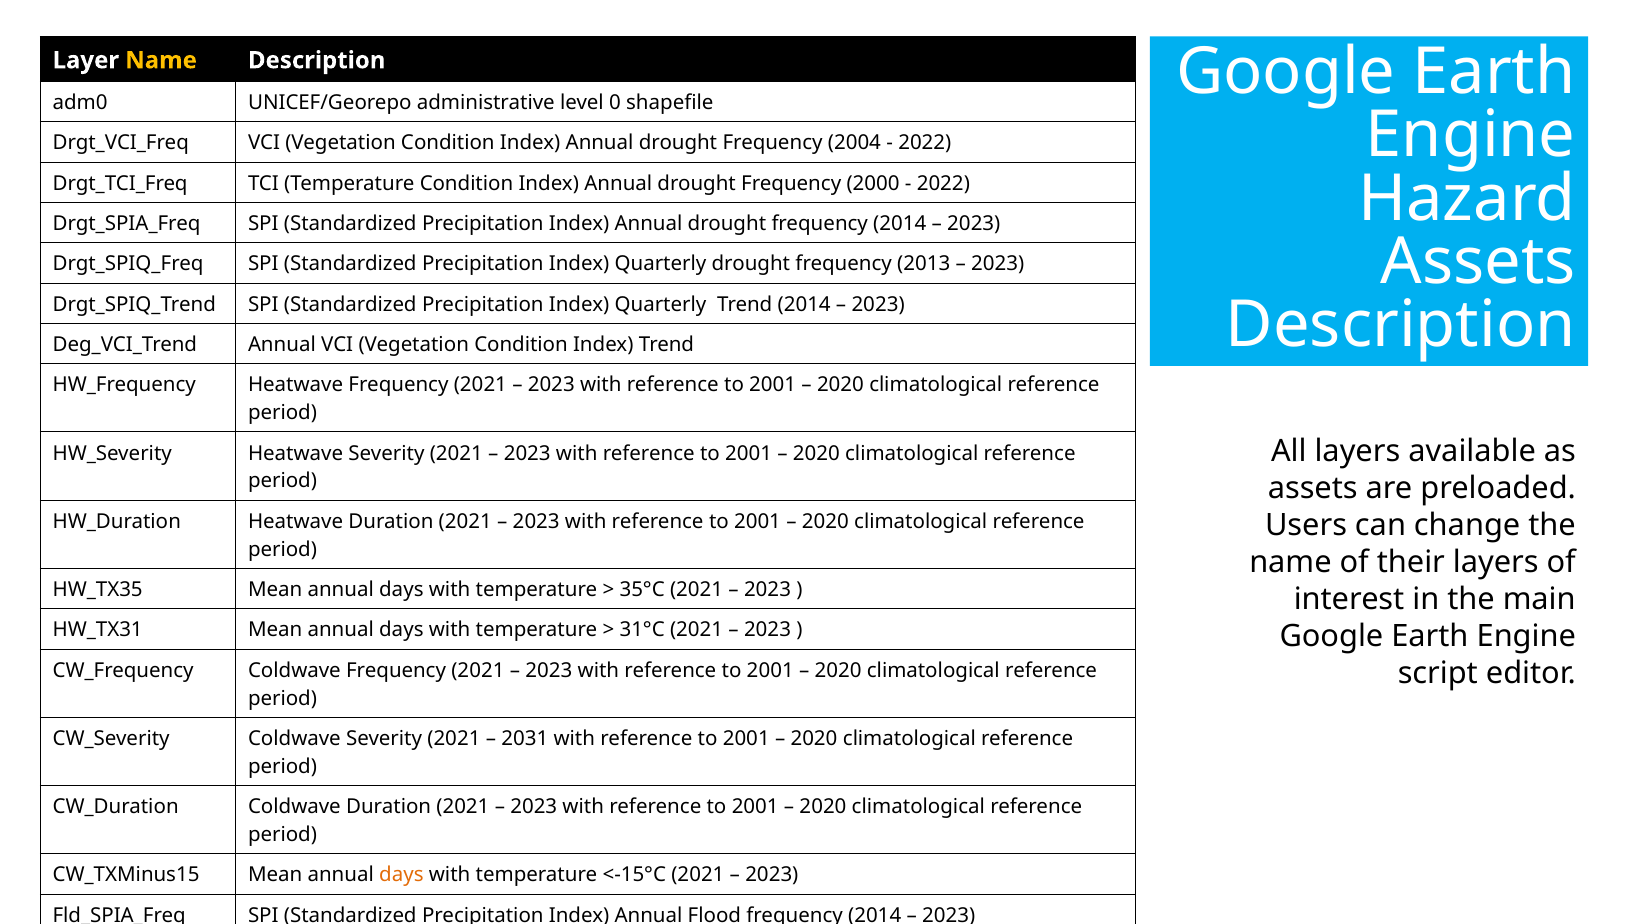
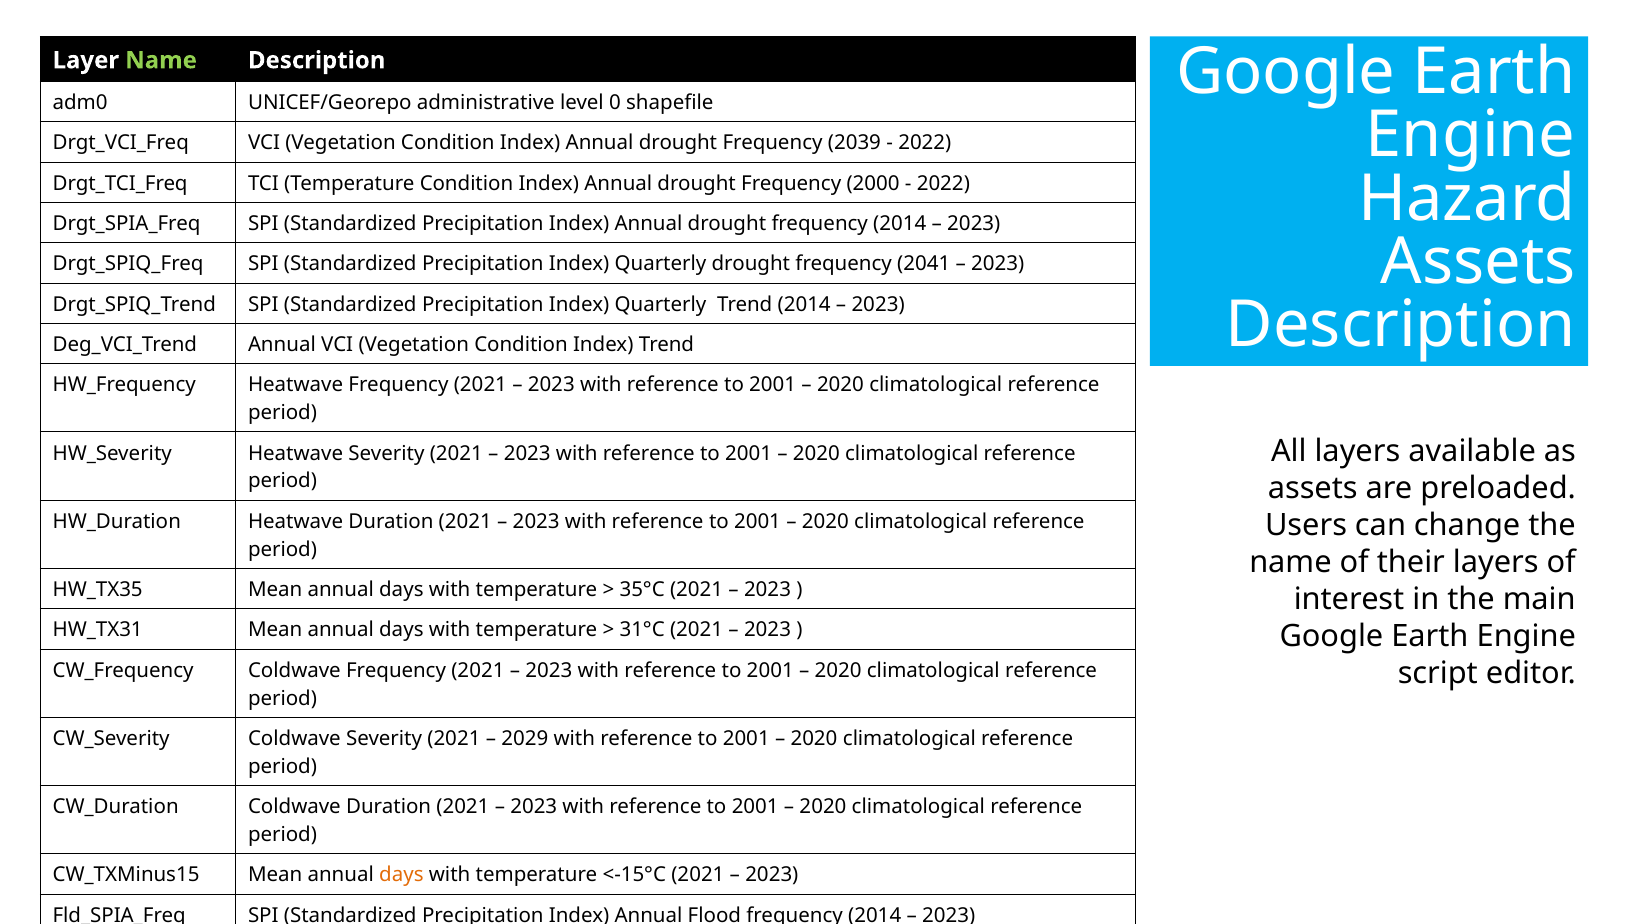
Name at (161, 60) colour: yellow -> light green
2004: 2004 -> 2039
2013: 2013 -> 2041
2031: 2031 -> 2029
